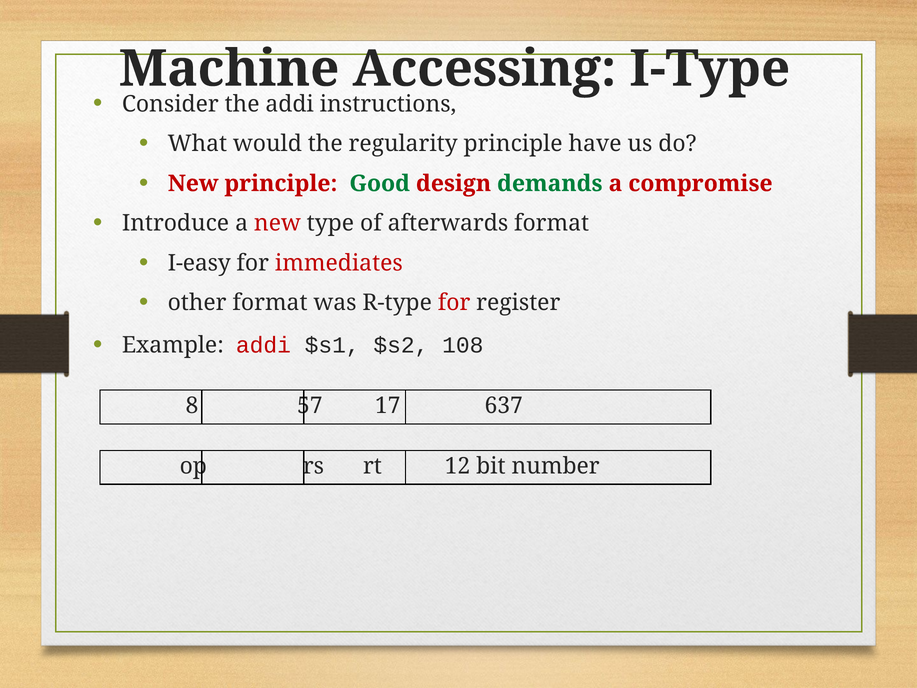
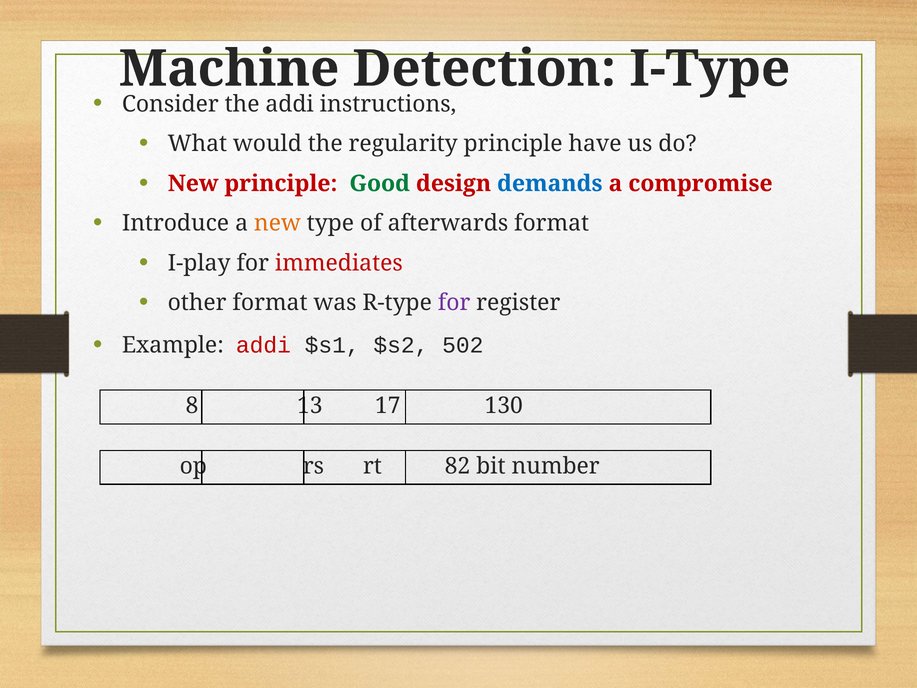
Accessing: Accessing -> Detection
demands colour: green -> blue
new at (277, 223) colour: red -> orange
I-easy: I-easy -> I-play
for at (454, 303) colour: red -> purple
108: 108 -> 502
57: 57 -> 13
637: 637 -> 130
12: 12 -> 82
